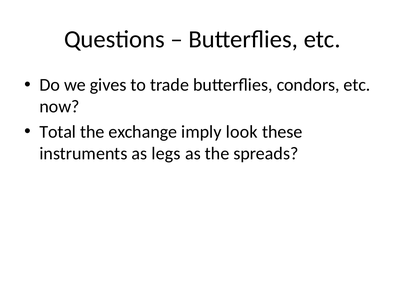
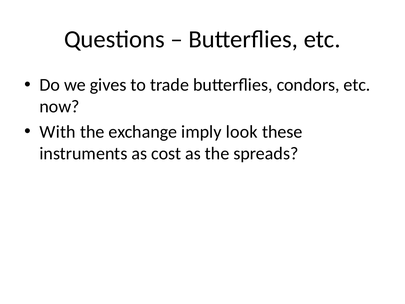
Total: Total -> With
legs: legs -> cost
